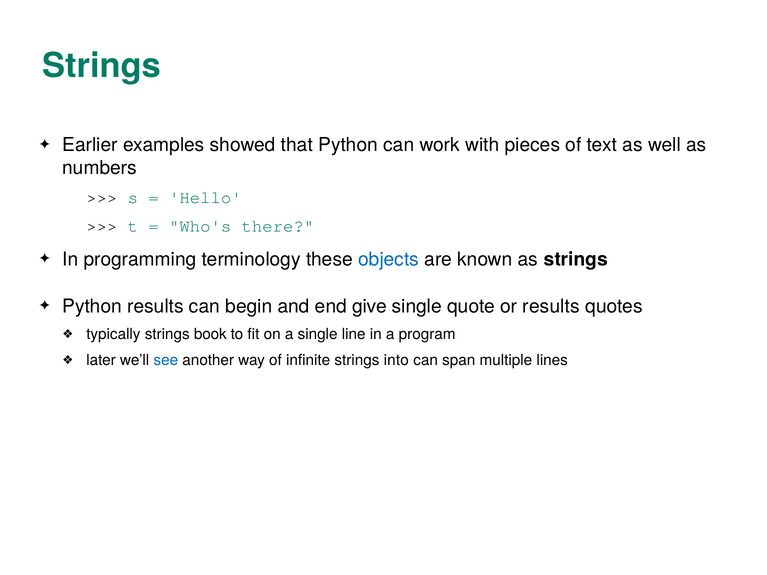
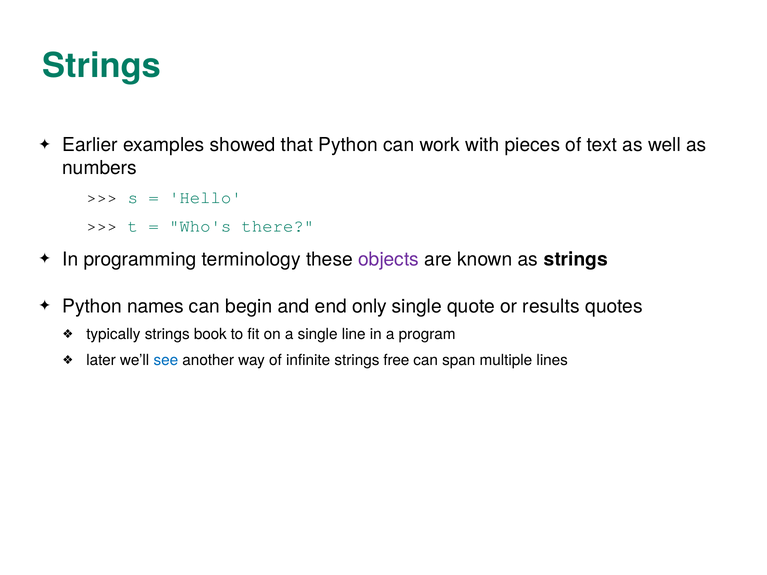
objects colour: blue -> purple
Python results: results -> names
give: give -> only
into: into -> free
